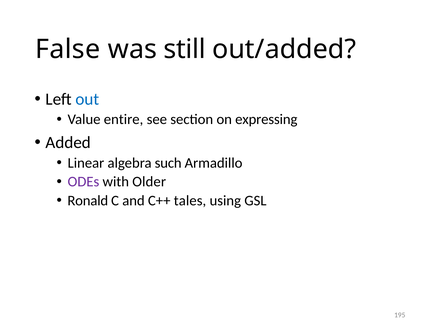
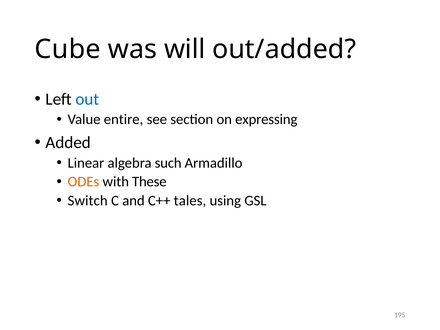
False: False -> Cube
still: still -> will
ODEs colour: purple -> orange
Older: Older -> These
Ronald: Ronald -> Switch
